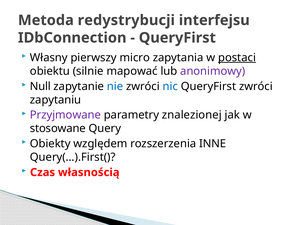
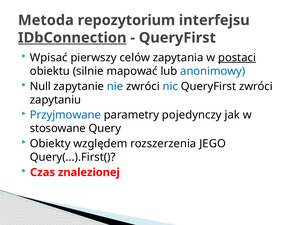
redystrybucji: redystrybucji -> repozytorium
IDbConnection underline: none -> present
Własny: Własny -> Wpisać
micro: micro -> celów
anonimowy colour: purple -> blue
Przyjmowane colour: purple -> blue
znalezionej: znalezionej -> pojedynczy
INNE: INNE -> JEGO
własnością: własnością -> znalezionej
